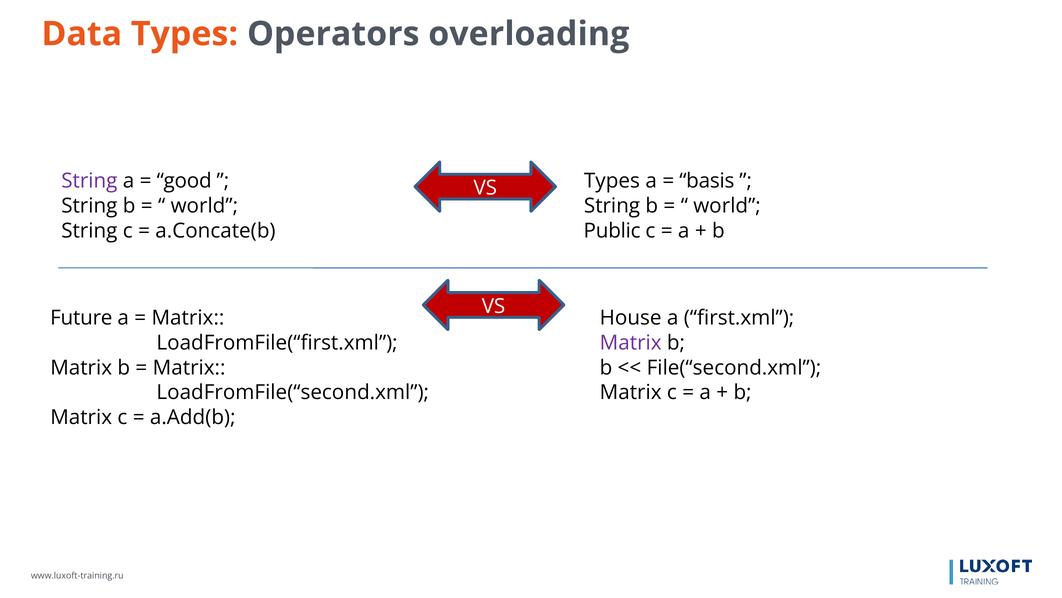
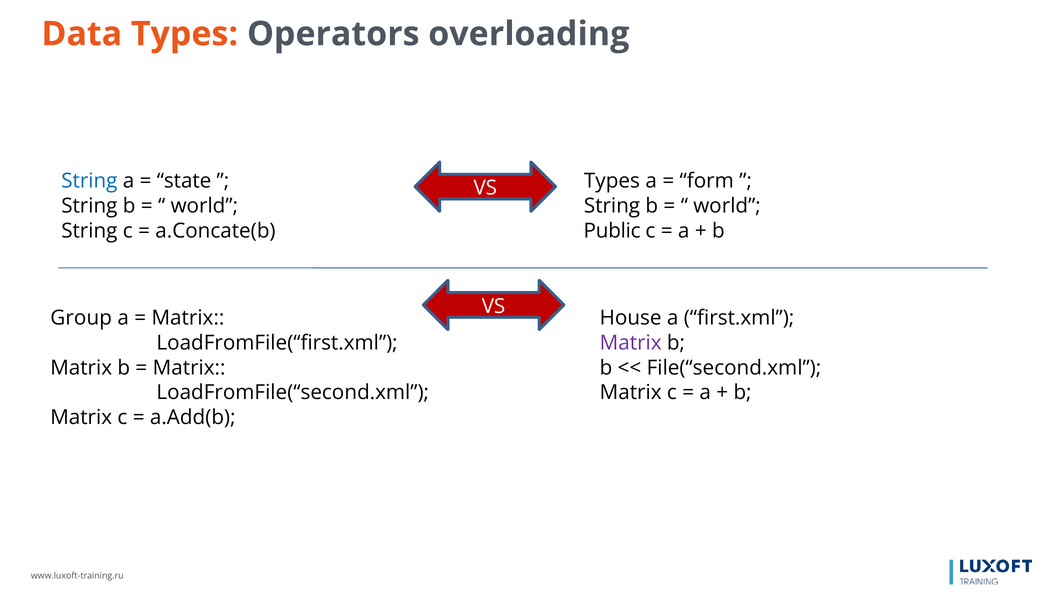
String at (89, 181) colour: purple -> blue
good: good -> state
basis: basis -> form
Future: Future -> Group
